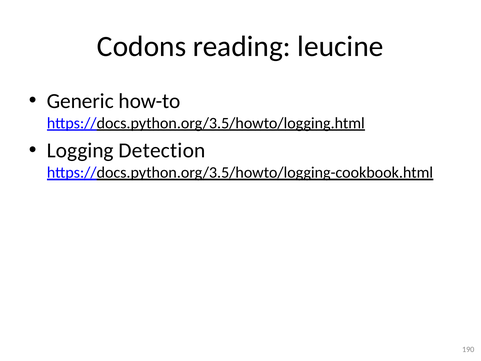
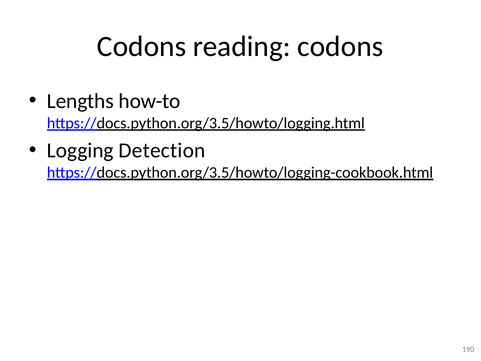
reading leucine: leucine -> codons
Generic: Generic -> Lengths
